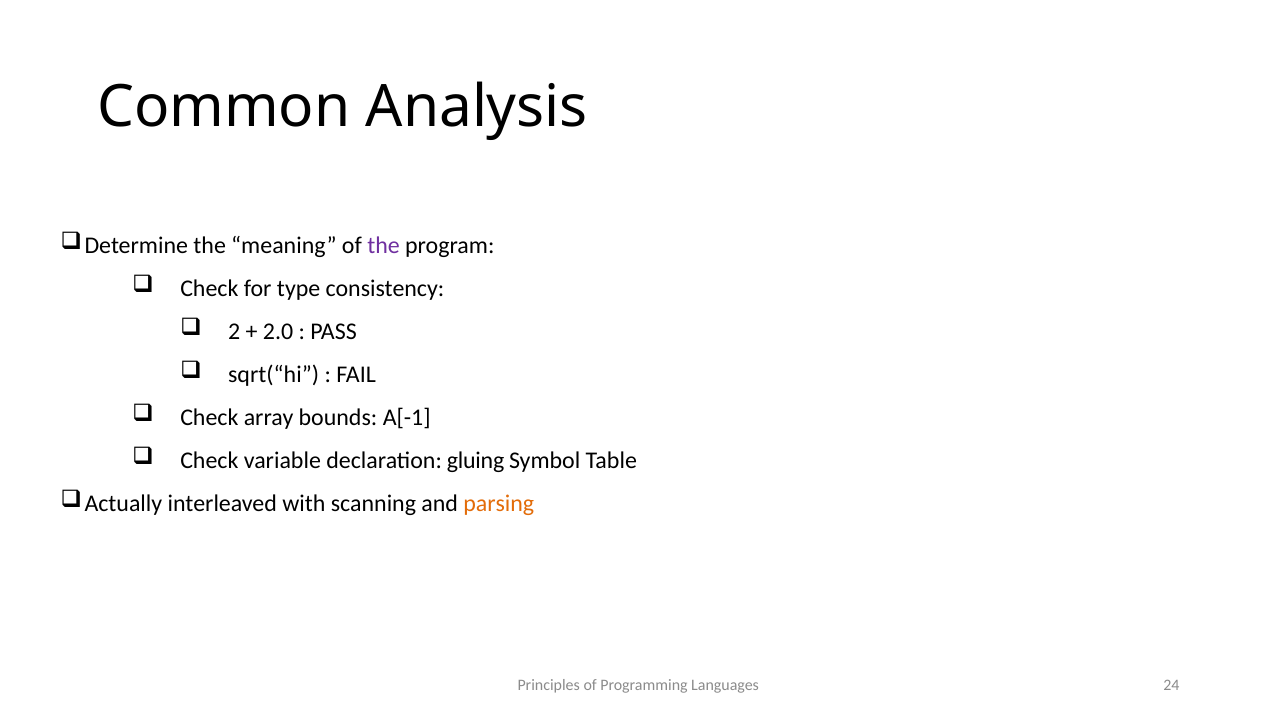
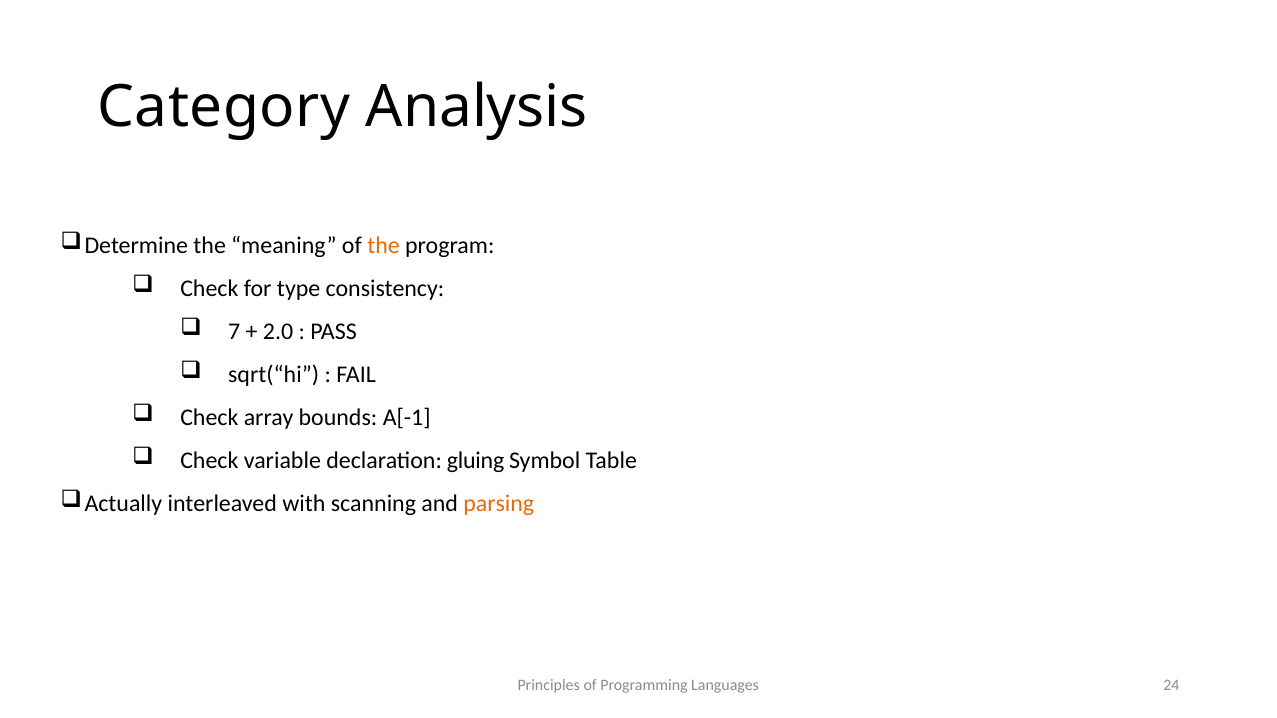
Common: Common -> Category
the at (384, 245) colour: purple -> orange
2: 2 -> 7
